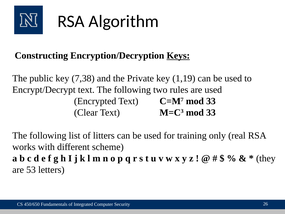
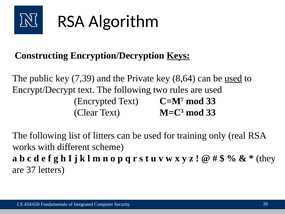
7,38: 7,38 -> 7,39
1,19: 1,19 -> 8,64
used at (233, 78) underline: none -> present
53: 53 -> 37
